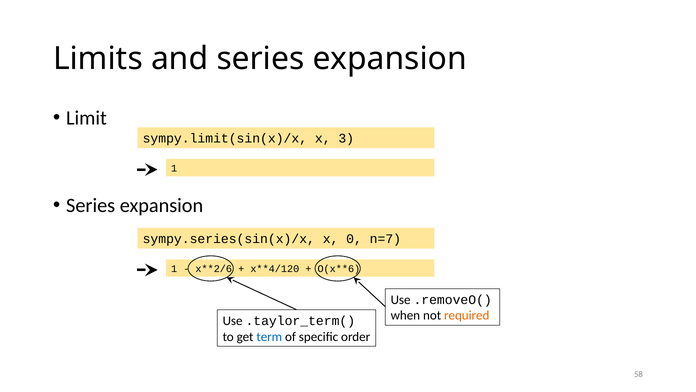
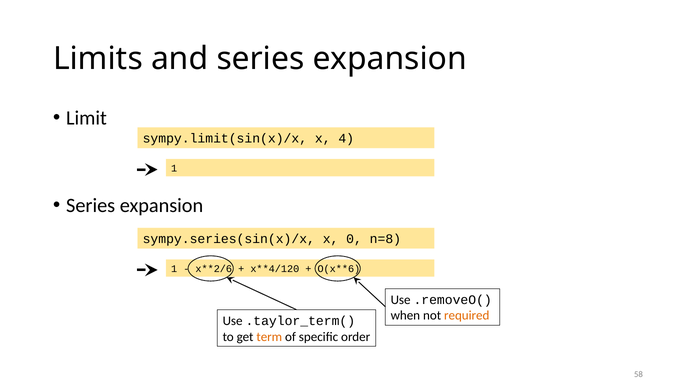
3: 3 -> 4
n=7: n=7 -> n=8
term colour: blue -> orange
